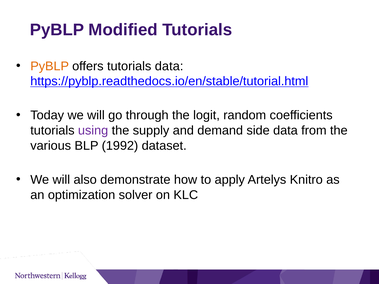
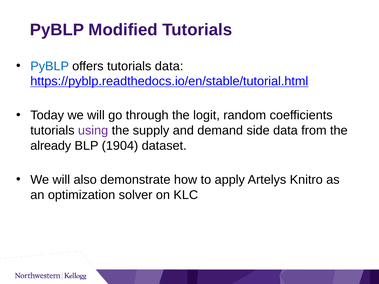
PyBLP at (50, 66) colour: orange -> blue
various: various -> already
1992: 1992 -> 1904
